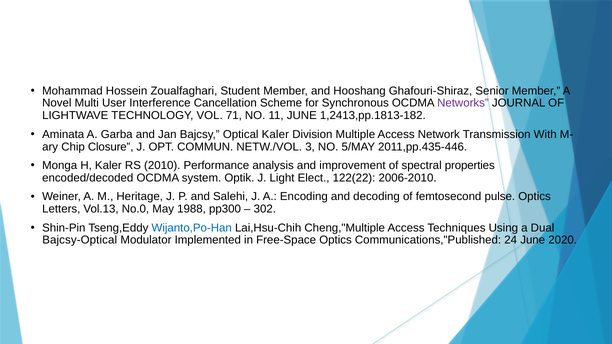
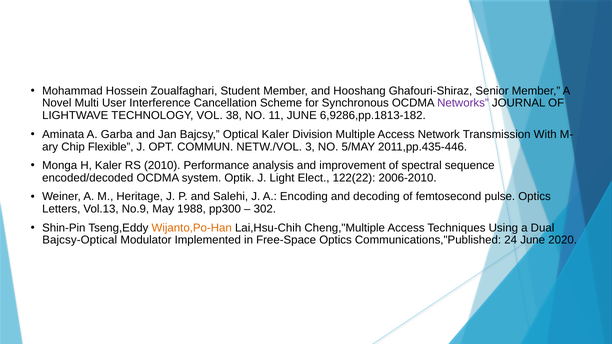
71: 71 -> 38
1,2413,pp.1813-182: 1,2413,pp.1813-182 -> 6,9286,pp.1813-182
Closure: Closure -> Flexible
properties: properties -> sequence
No.0: No.0 -> No.9
Wijanto,Po-Han colour: blue -> orange
